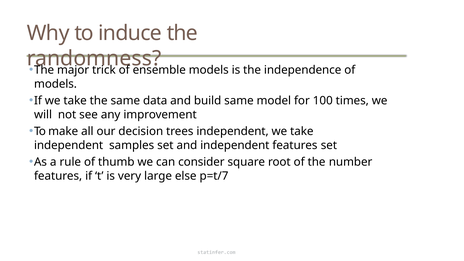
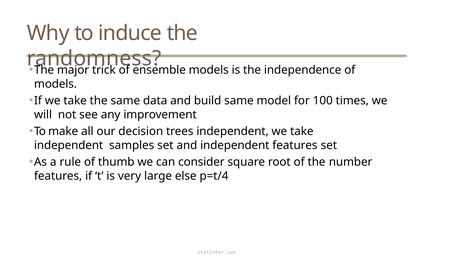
p=t/7: p=t/7 -> p=t/4
